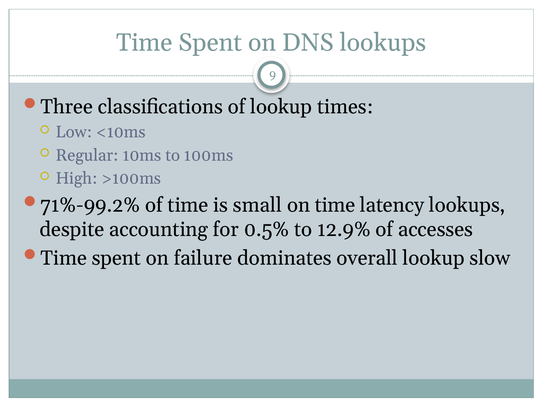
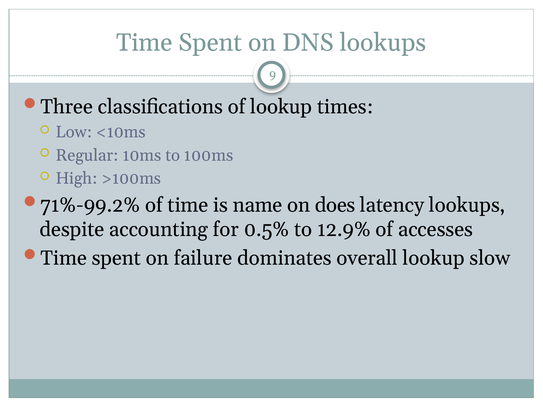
small: small -> name
on time: time -> does
